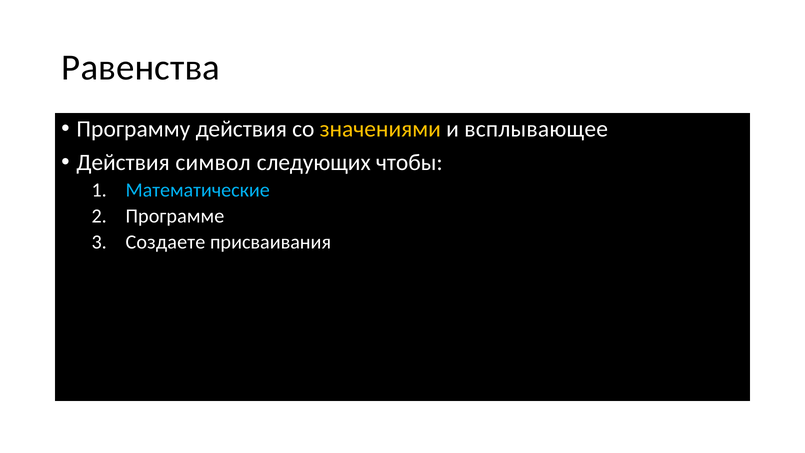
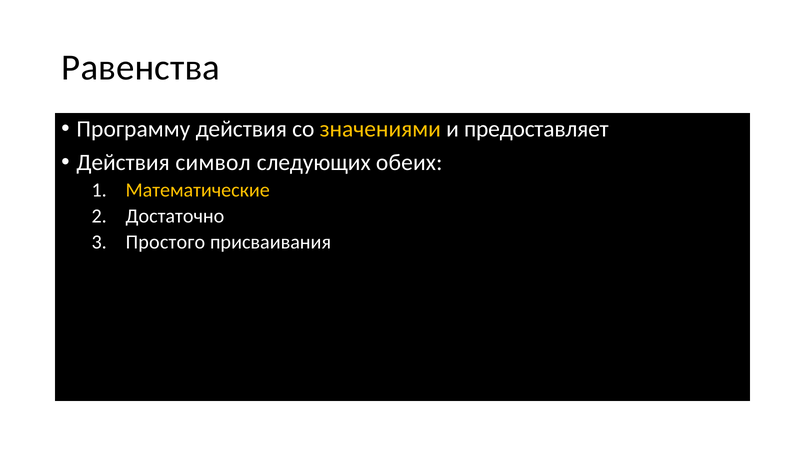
всплывающее: всплывающее -> предоставляет
чтобы: чтобы -> обеих
Математические colour: light blue -> yellow
Программе: Программе -> Достаточно
Создаете: Создаете -> Простого
